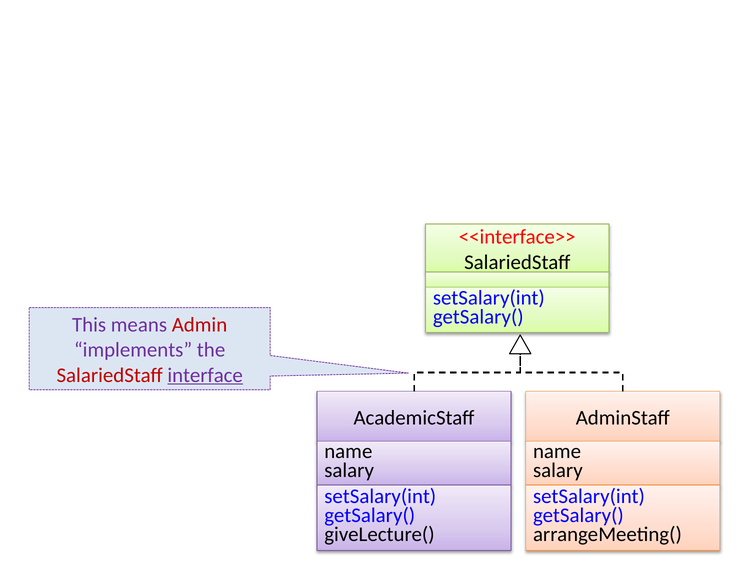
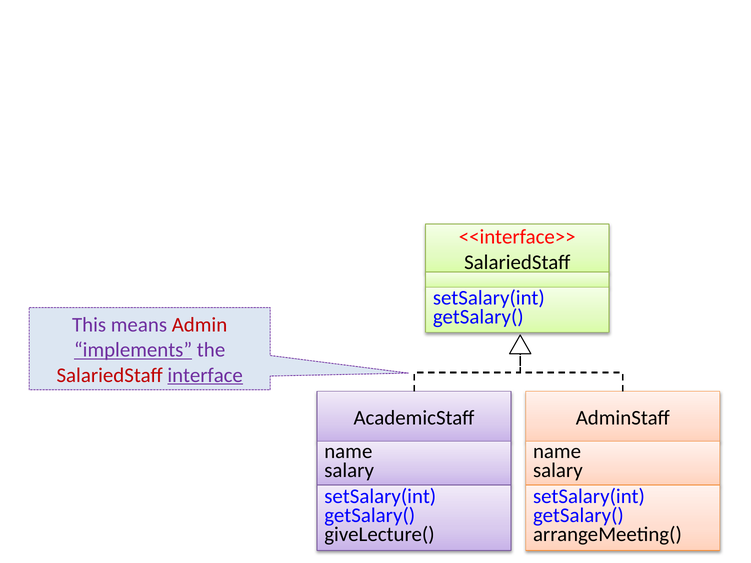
implements underline: none -> present
